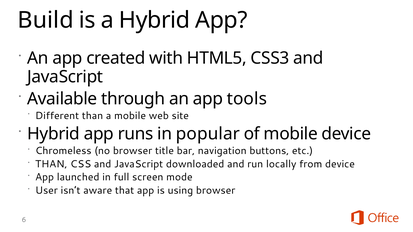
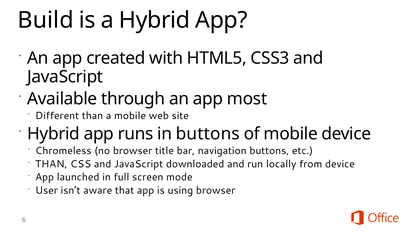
tools: tools -> most
in popular: popular -> buttons
